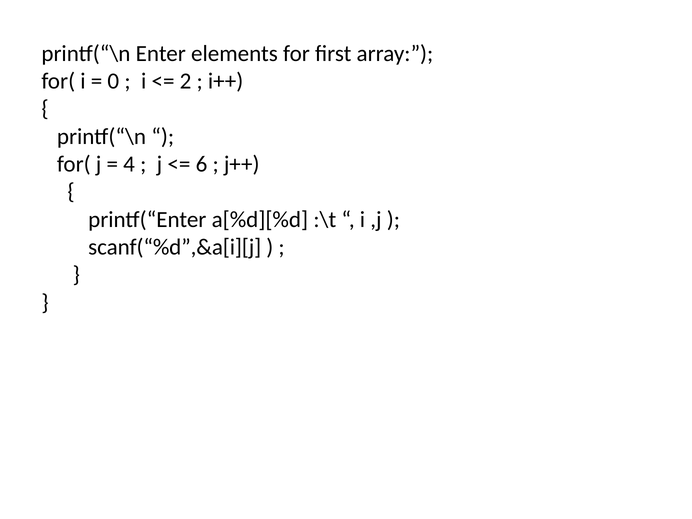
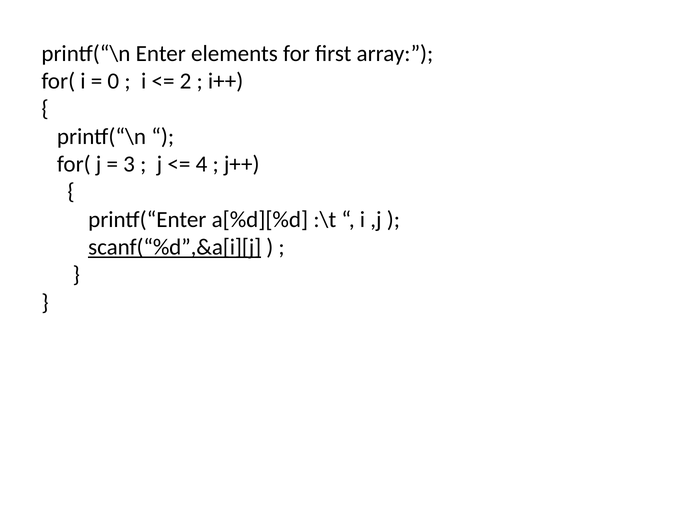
4: 4 -> 3
6: 6 -> 4
scanf(“%d”,&a[i][j underline: none -> present
